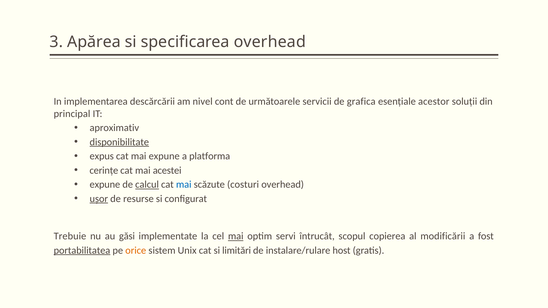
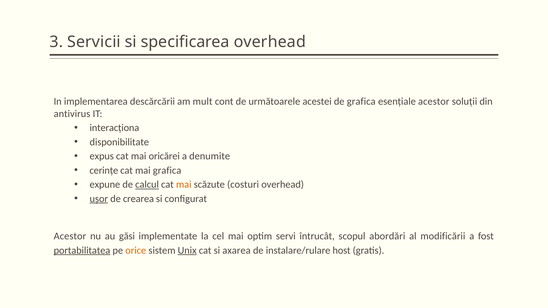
Apărea: Apărea -> Servicii
nivel: nivel -> mult
servicii: servicii -> acestei
principal: principal -> antivirus
aproximativ: aproximativ -> interacționa
disponibilitate underline: present -> none
mai expune: expune -> oricărei
platforma: platforma -> denumite
mai acestei: acestei -> grafica
mai at (184, 185) colour: blue -> orange
resurse: resurse -> crearea
Trebuie at (70, 236): Trebuie -> Acestor
mai at (236, 236) underline: present -> none
copierea: copierea -> abordări
Unix underline: none -> present
limitări: limitări -> axarea
